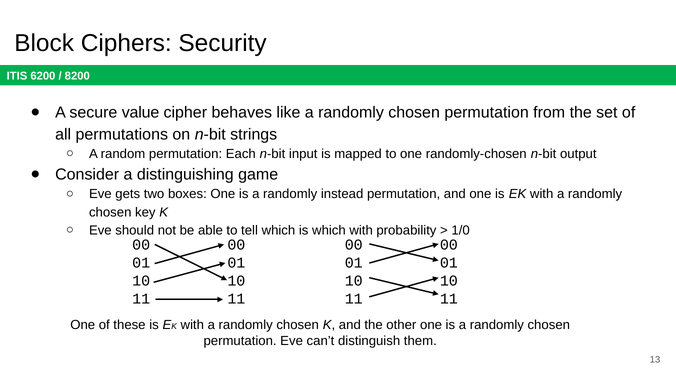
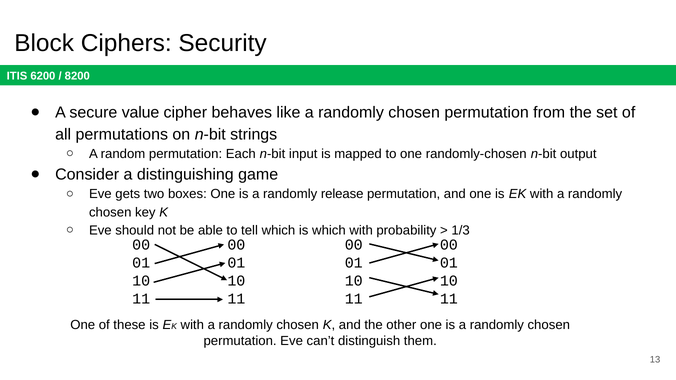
instead: instead -> release
1/0: 1/0 -> 1/3
